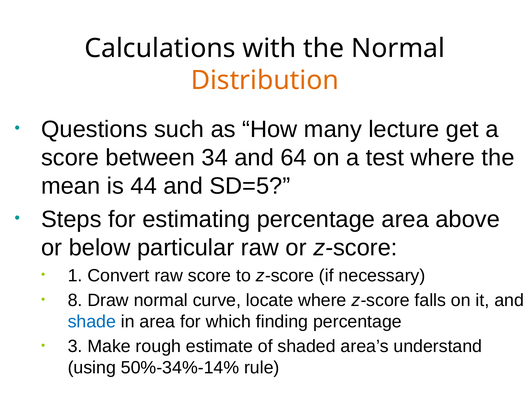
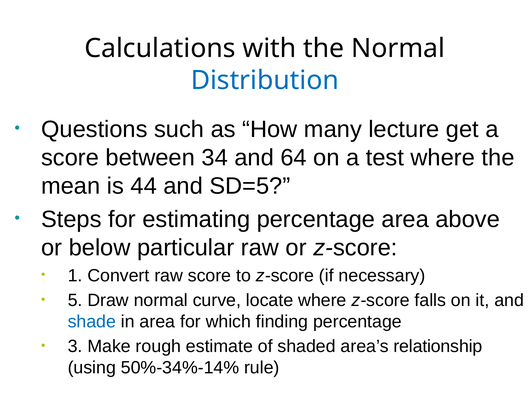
Distribution colour: orange -> blue
8: 8 -> 5
understand: understand -> relationship
